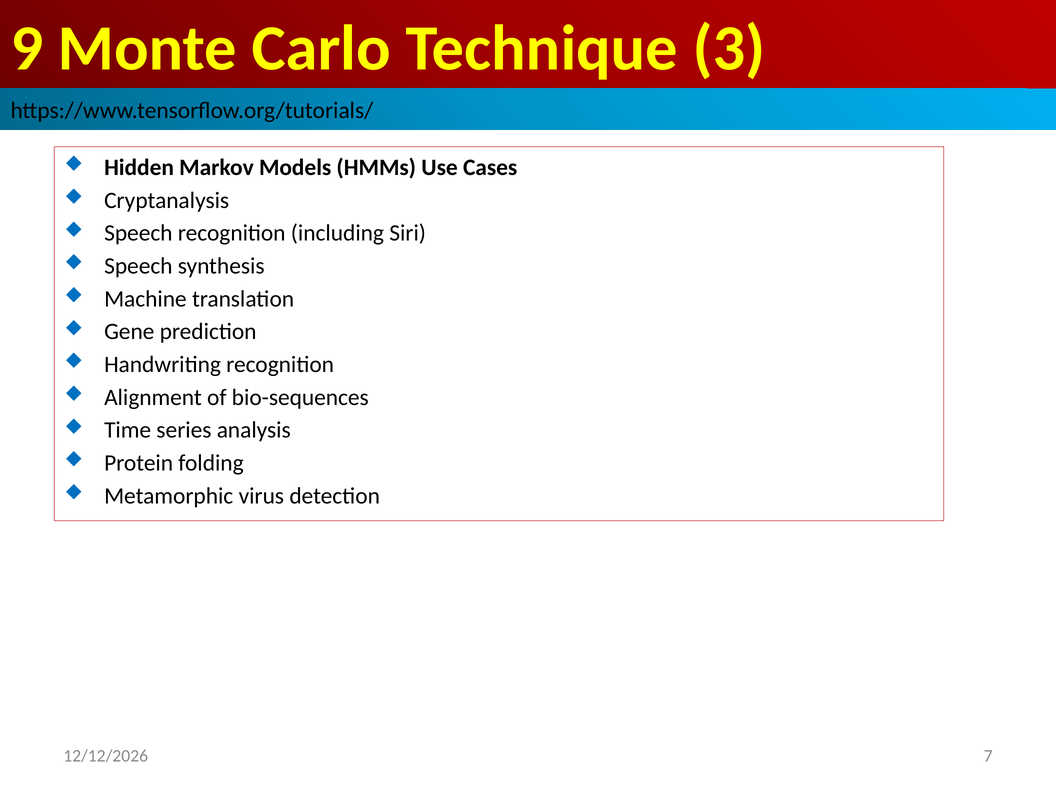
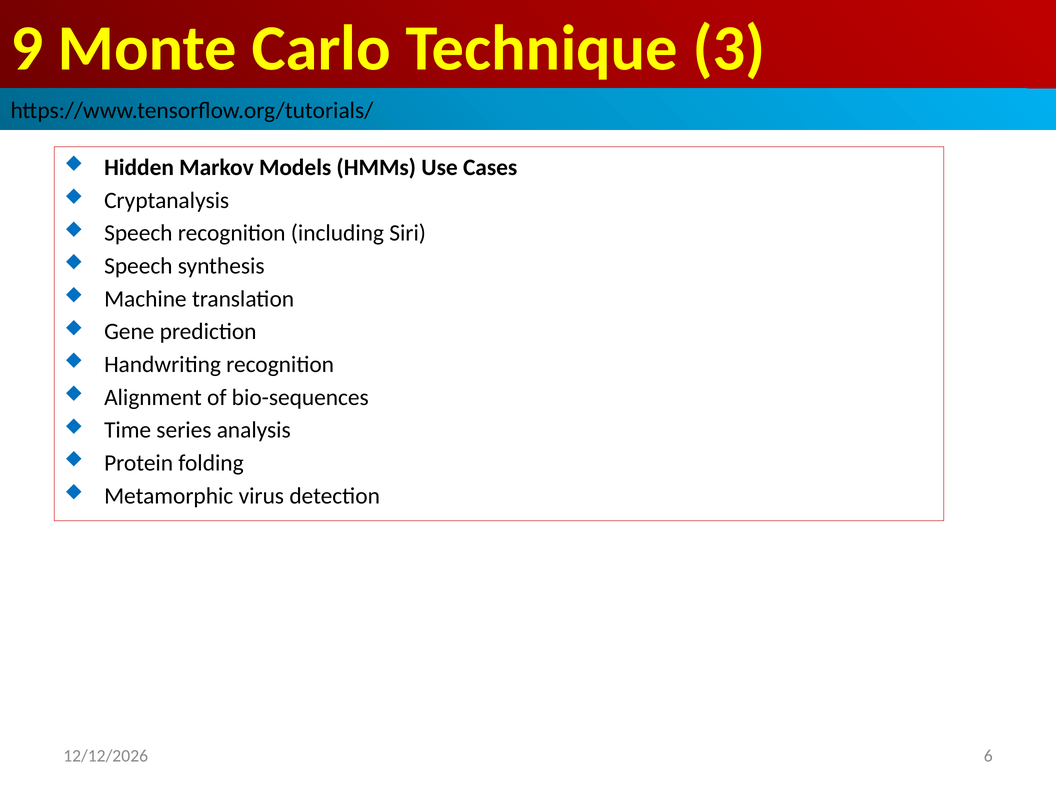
7: 7 -> 6
